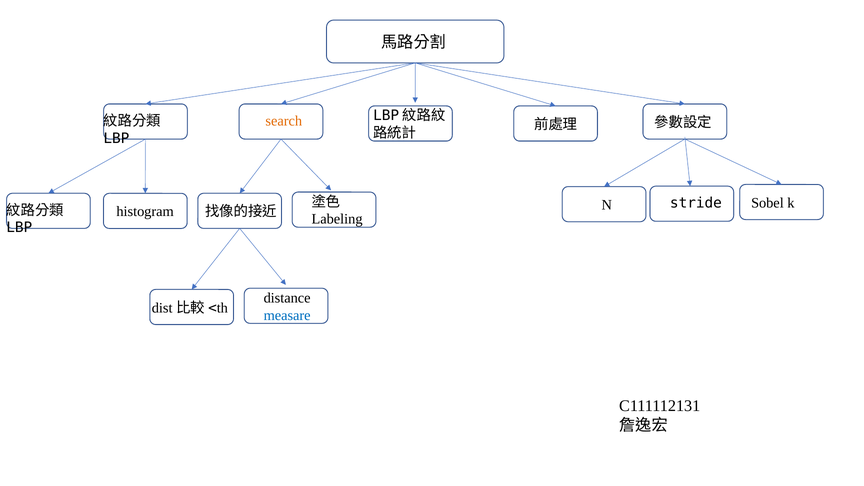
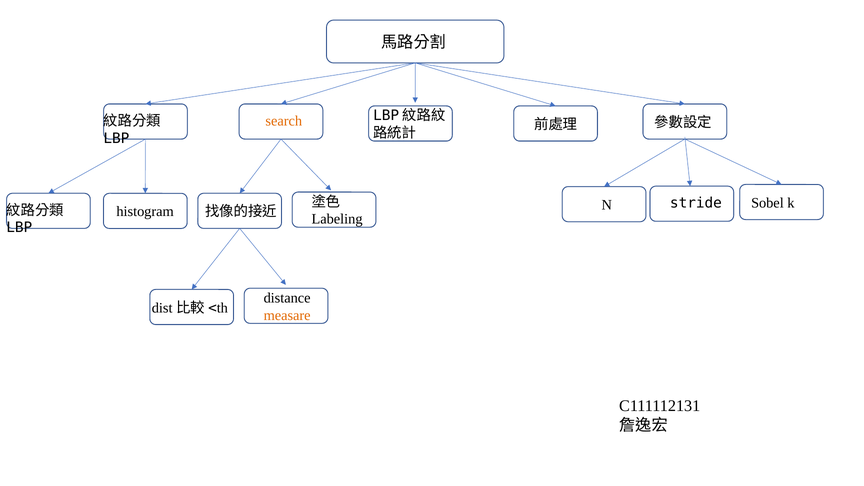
measare colour: blue -> orange
